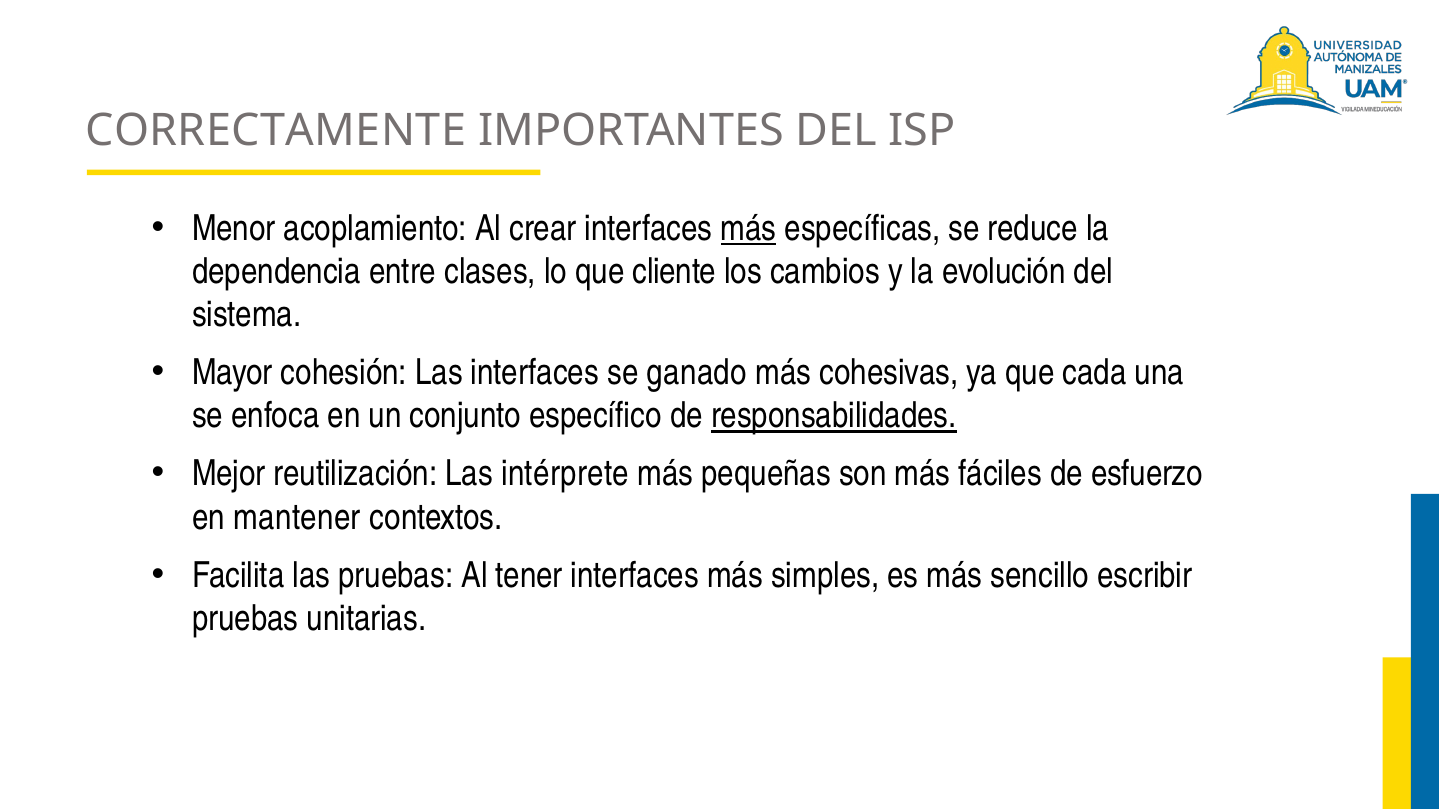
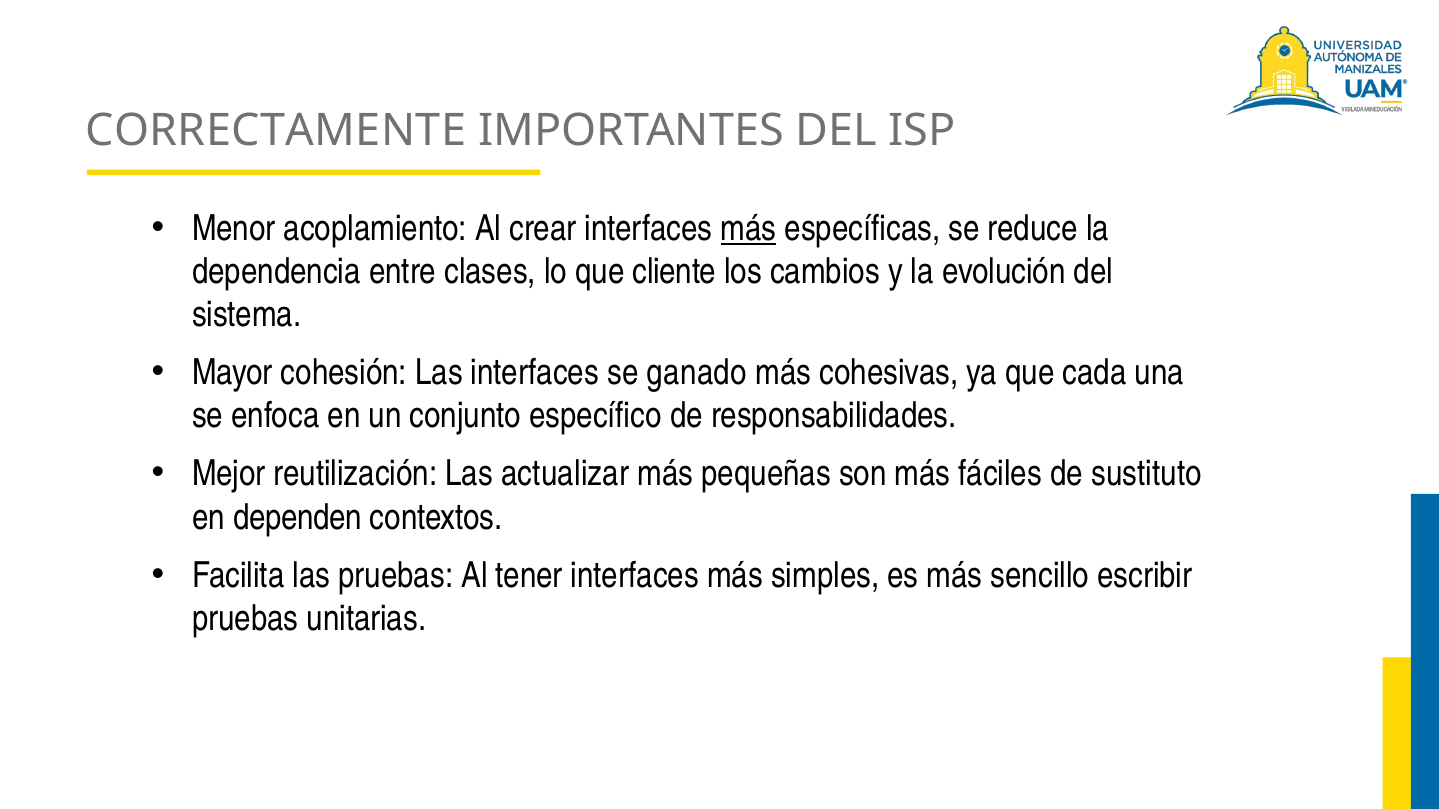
responsabilidades underline: present -> none
intérprete: intérprete -> actualizar
esfuerzo: esfuerzo -> sustituto
mantener: mantener -> dependen
